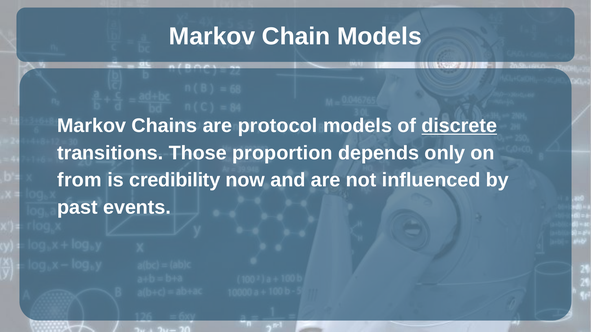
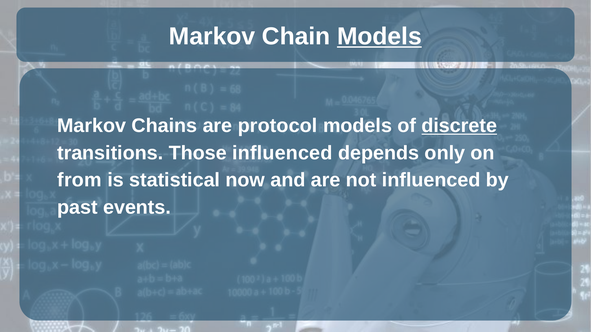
Models at (379, 36) underline: none -> present
Those proportion: proportion -> influenced
credibility: credibility -> statistical
